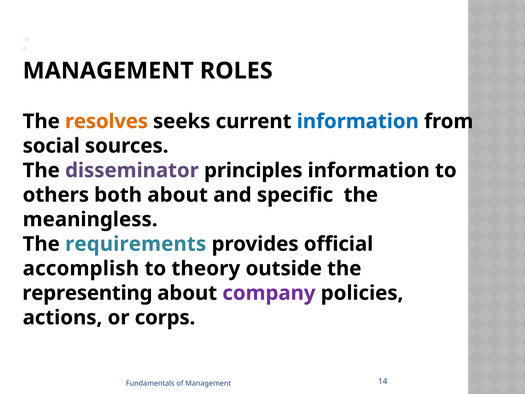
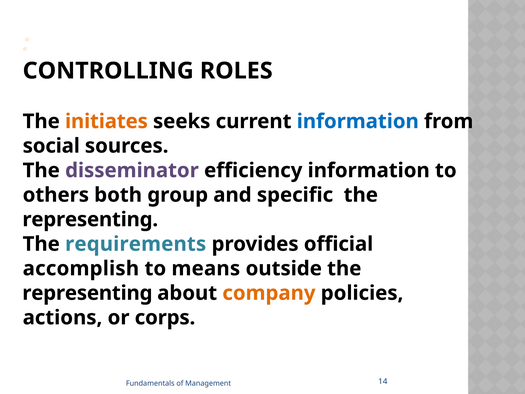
MANAGEMENT at (108, 71): MANAGEMENT -> CONTROLLING
resolves: resolves -> initiates
principles: principles -> efficiency
both about: about -> group
meaningless at (90, 219): meaningless -> representing
theory: theory -> means
company colour: purple -> orange
